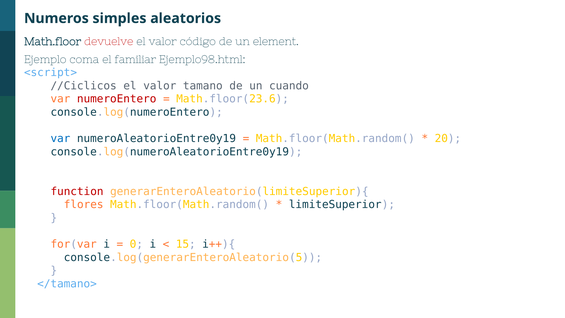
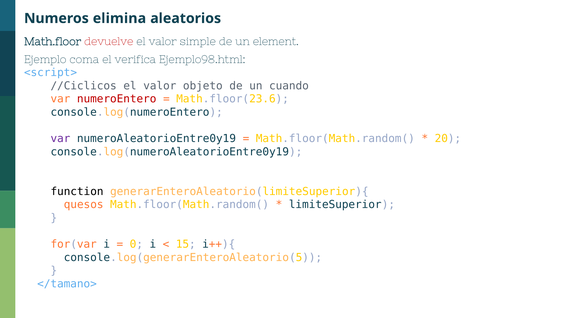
simples: simples -> elimina
código: código -> simple
familiar: familiar -> verifica
tamano: tamano -> objeto
var at (60, 139) colour: blue -> purple
function colour: red -> black
flores: flores -> quesos
